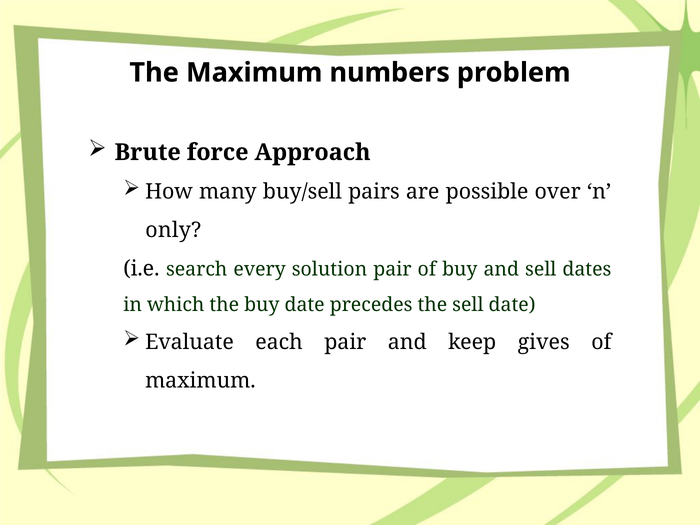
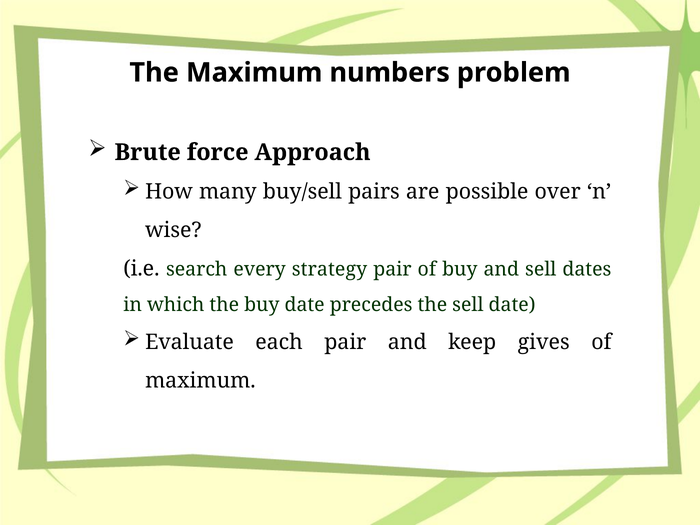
only: only -> wise
solution: solution -> strategy
